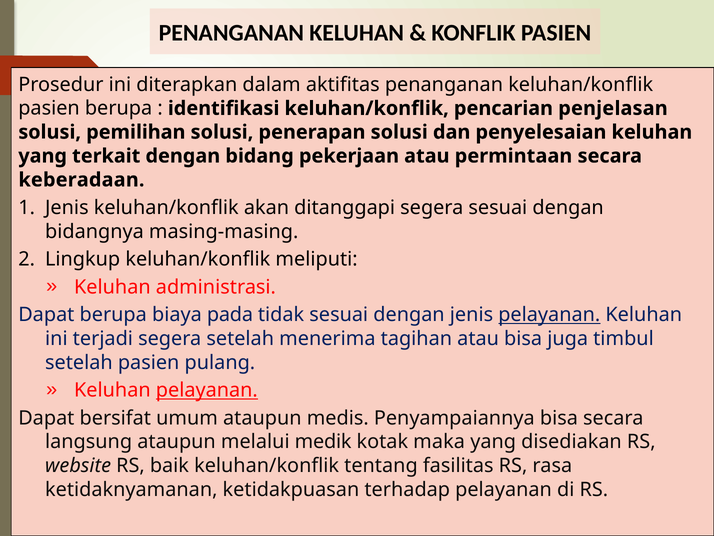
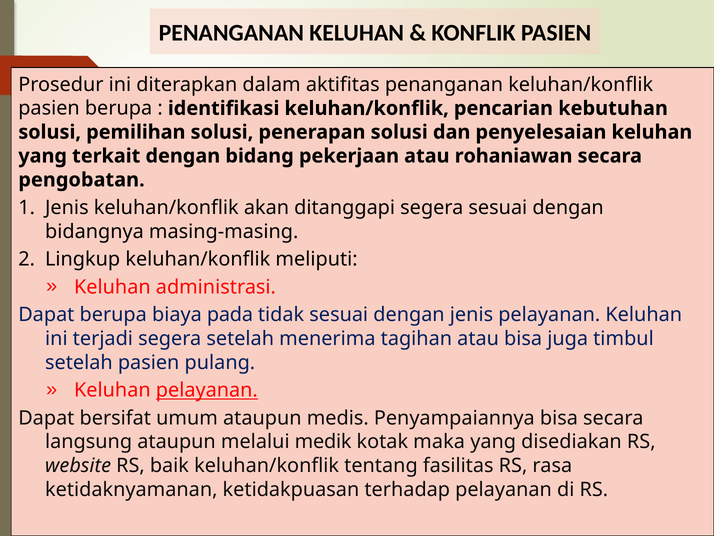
penjelasan: penjelasan -> kebutuhan
permintaan: permintaan -> rohaniawan
keberadaan: keberadaan -> pengobatan
pelayanan at (549, 315) underline: present -> none
